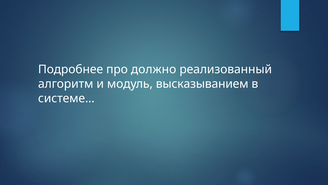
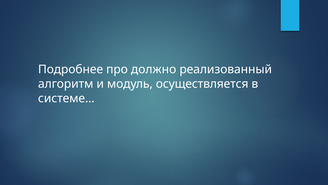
высказыванием: высказыванием -> осуществляется
